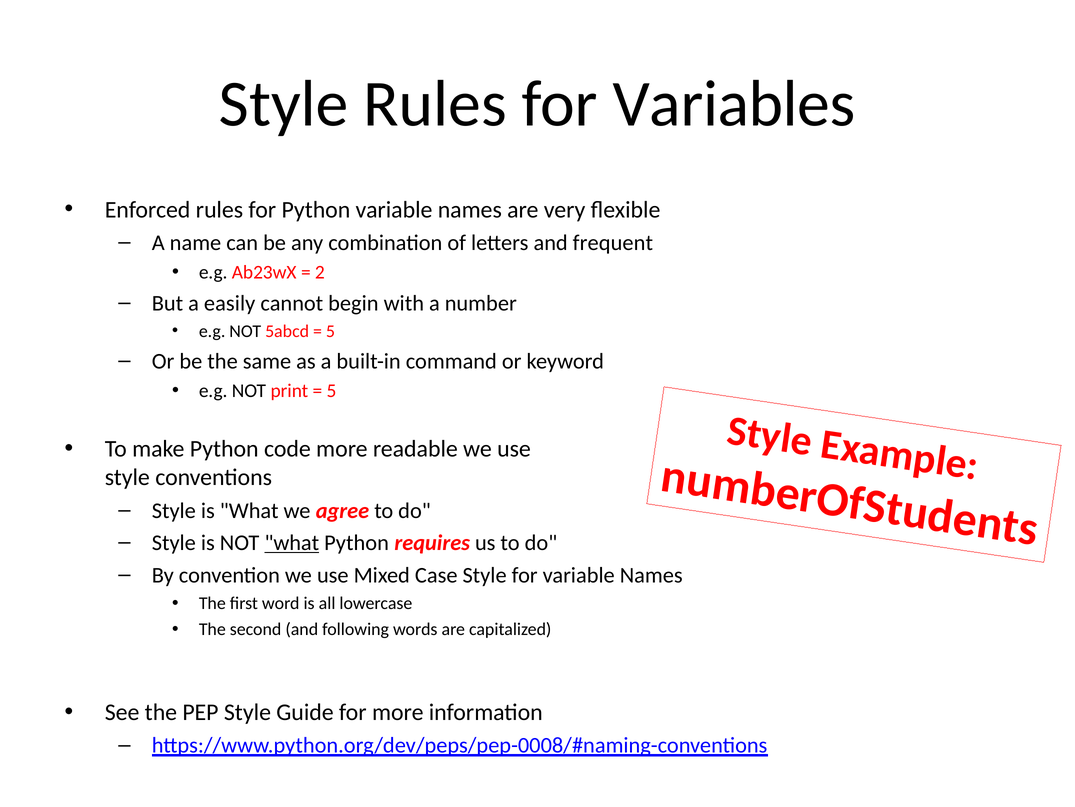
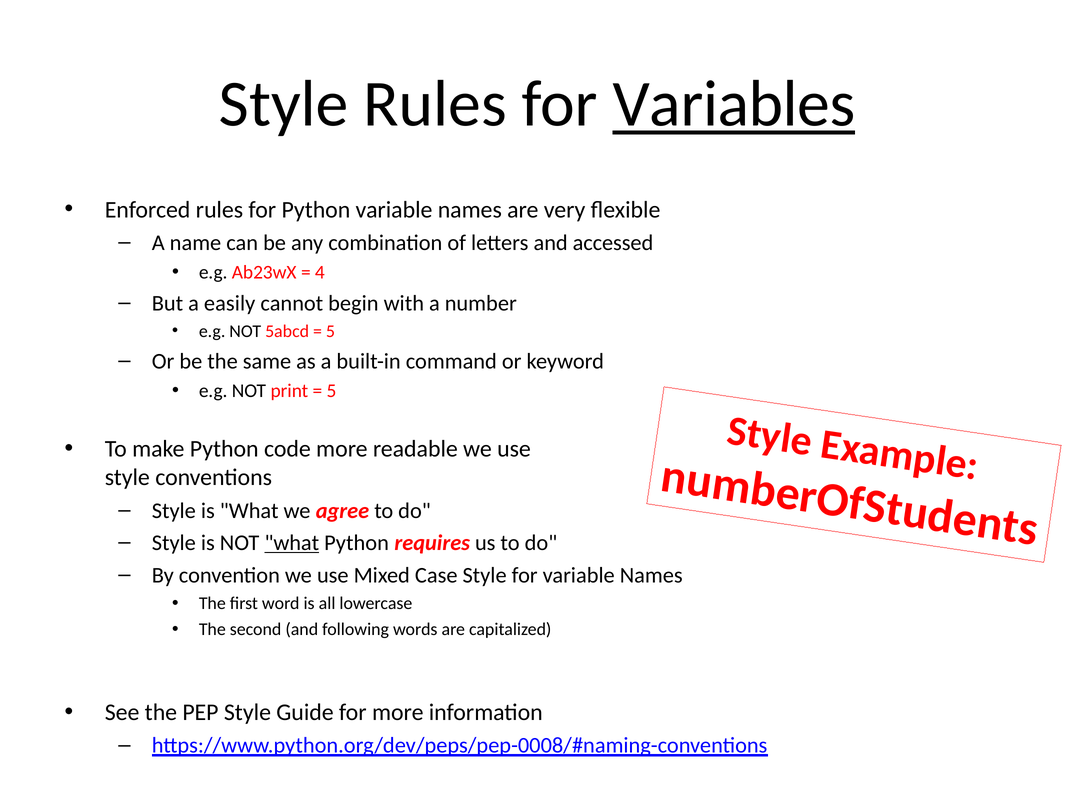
Variables underline: none -> present
frequent: frequent -> accessed
2: 2 -> 4
